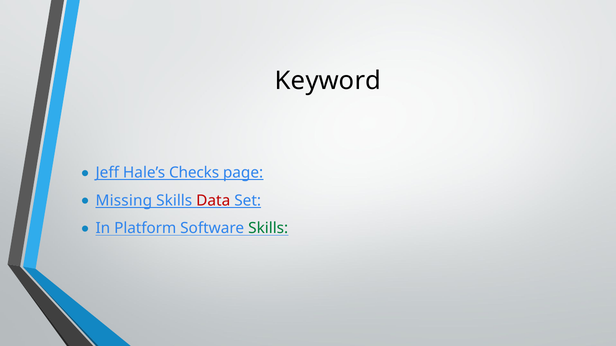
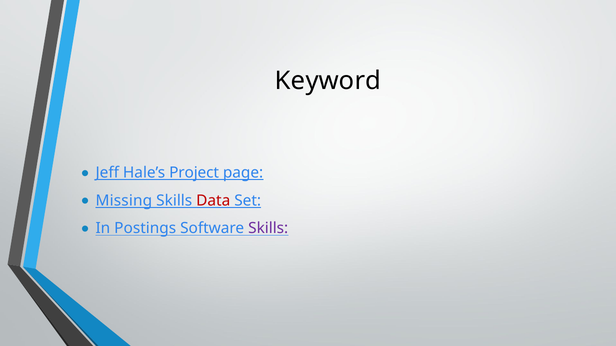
Checks: Checks -> Project
Platform: Platform -> Postings
Skills at (268, 229) colour: green -> purple
